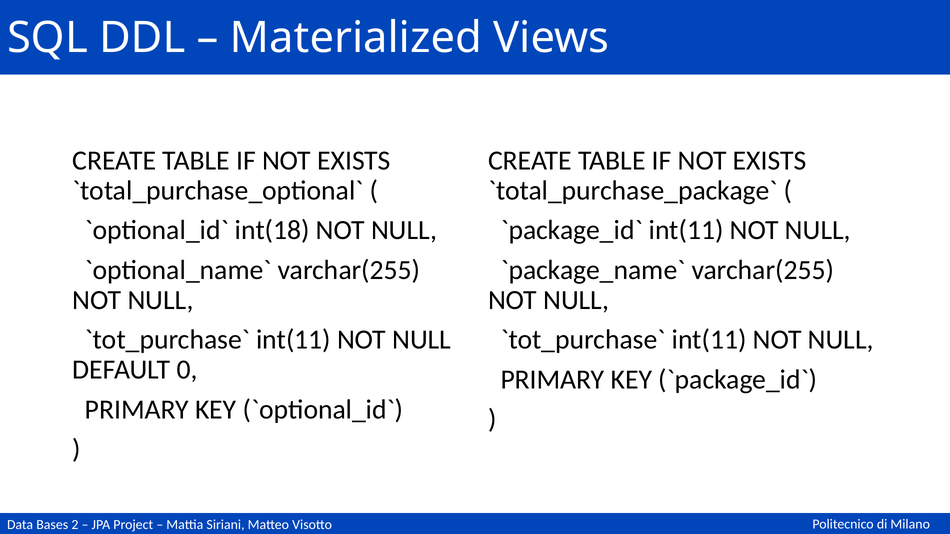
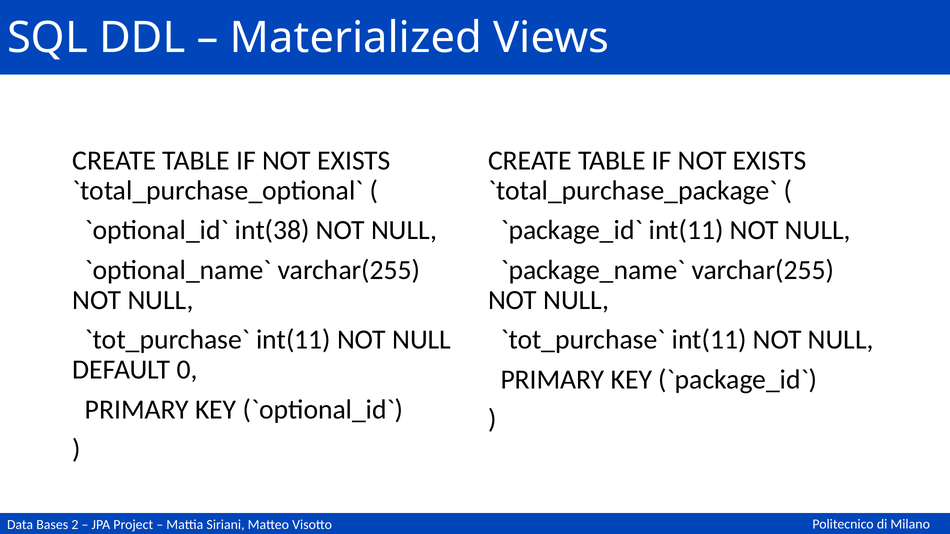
int(18: int(18 -> int(38
